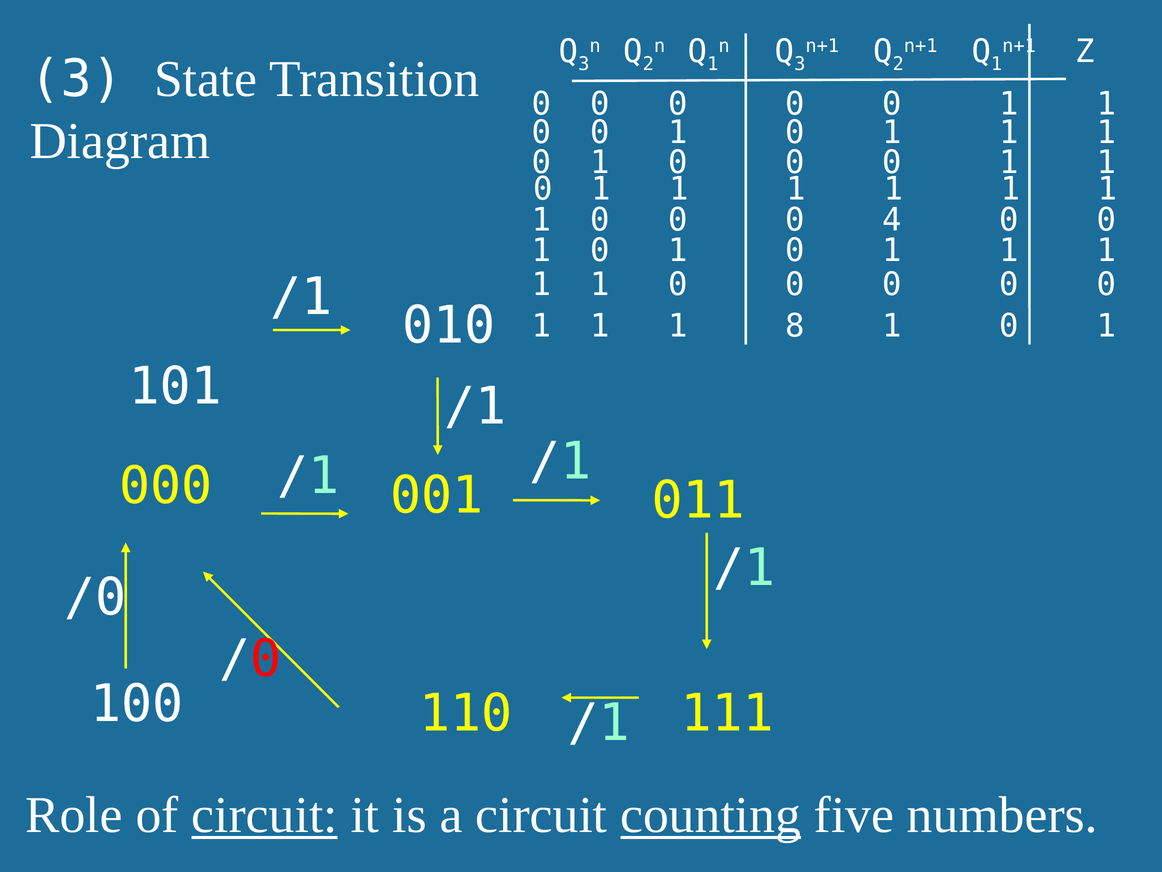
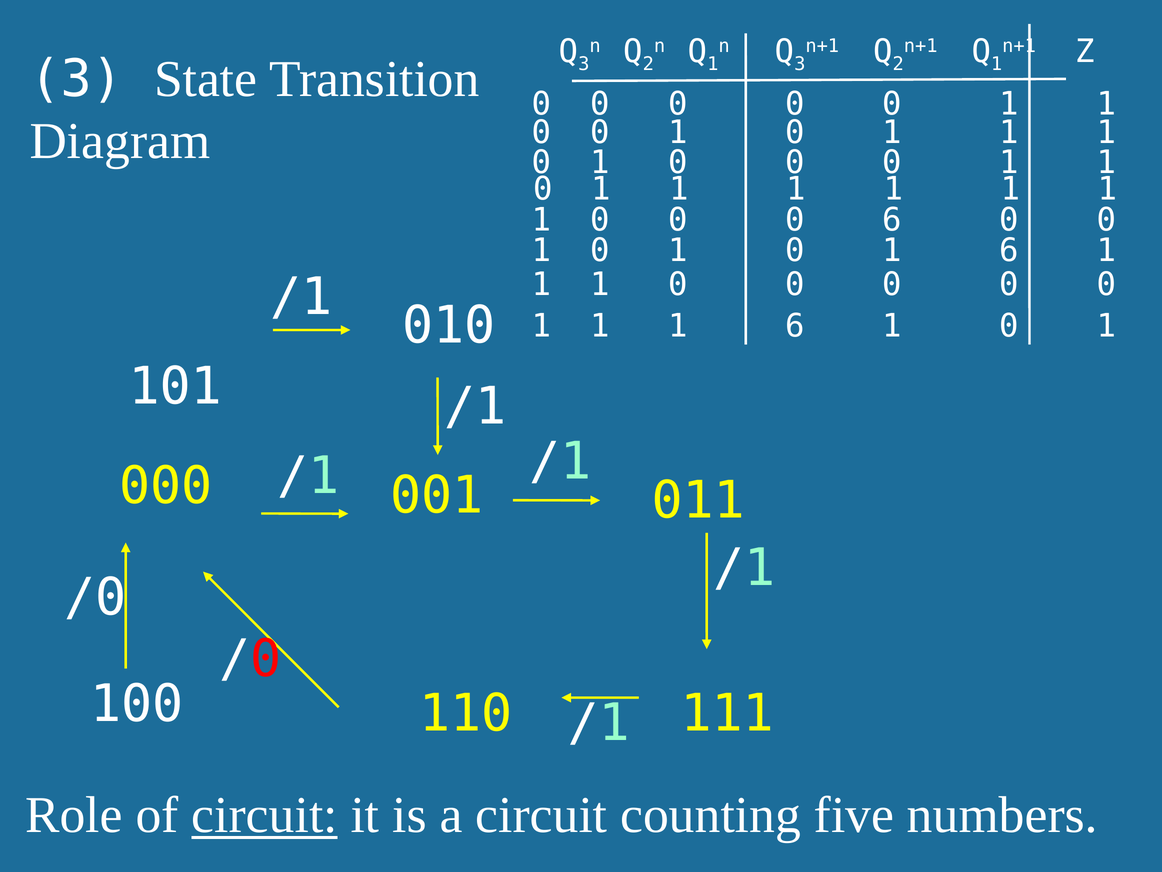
0 4: 4 -> 6
1 at (1009, 250): 1 -> 6
1 1 8: 8 -> 6
counting underline: present -> none
